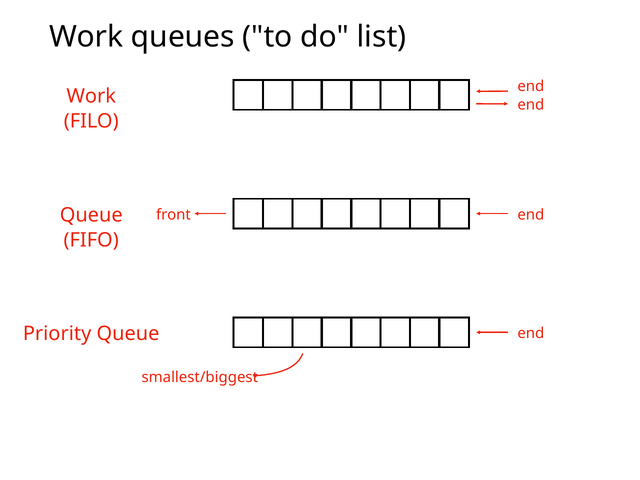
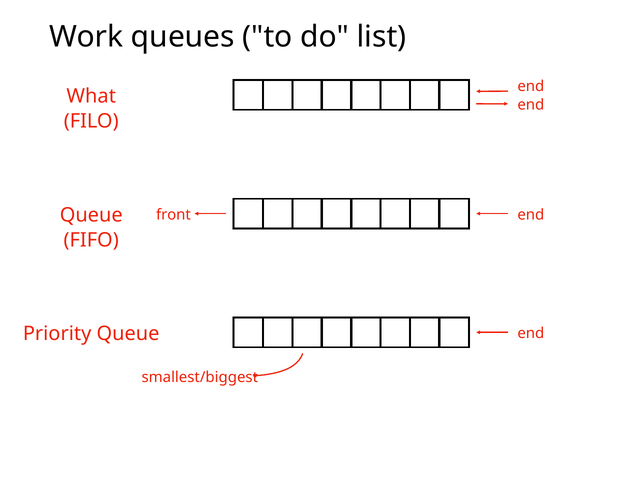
Work at (91, 96): Work -> What
